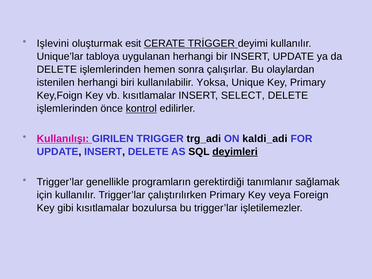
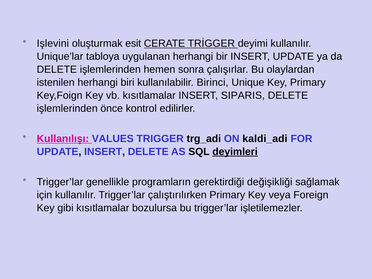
Yoksa: Yoksa -> Birinci
SELECT: SELECT -> SIPARIS
kontrol underline: present -> none
GIRILEN: GIRILEN -> VALUES
tanımlanır: tanımlanır -> değişikliği
